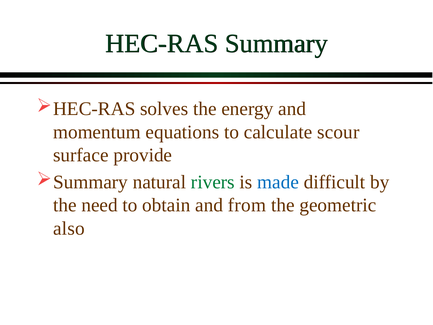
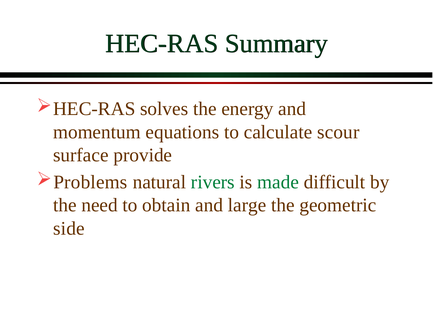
Summary at (90, 182): Summary -> Problems
made colour: blue -> green
from: from -> large
also: also -> side
